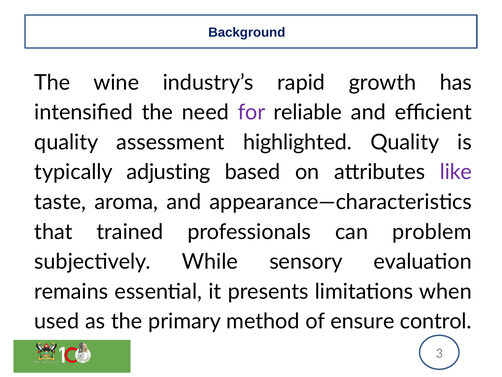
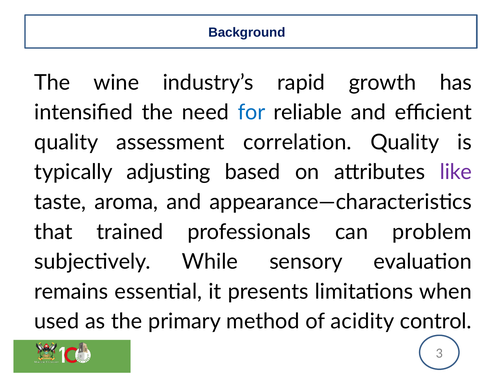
for colour: purple -> blue
highlighted: highlighted -> correlation
ensure: ensure -> acidity
